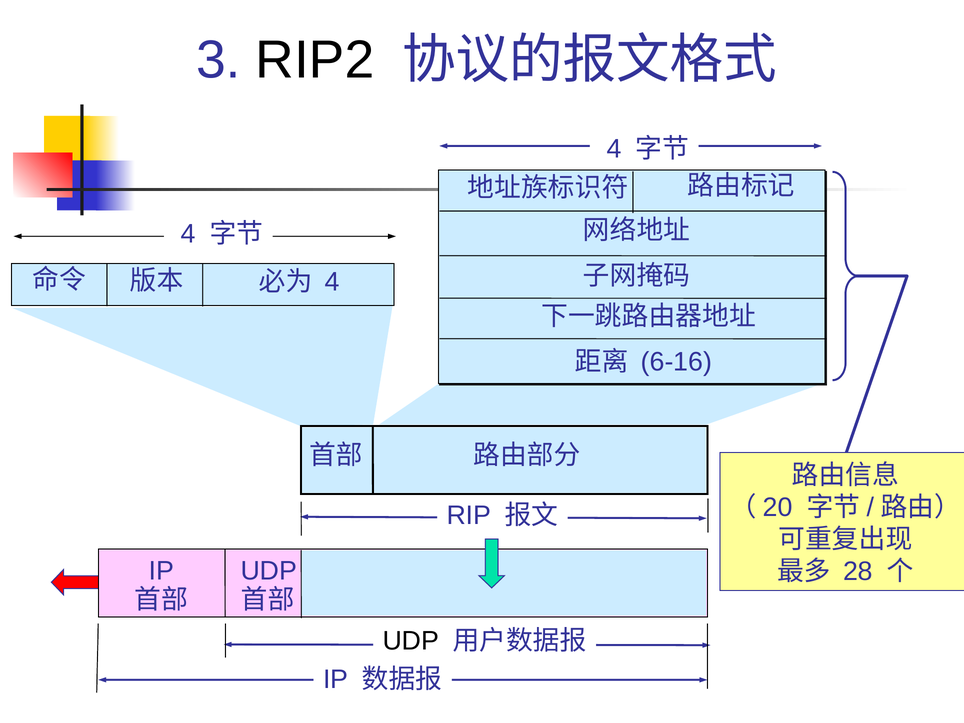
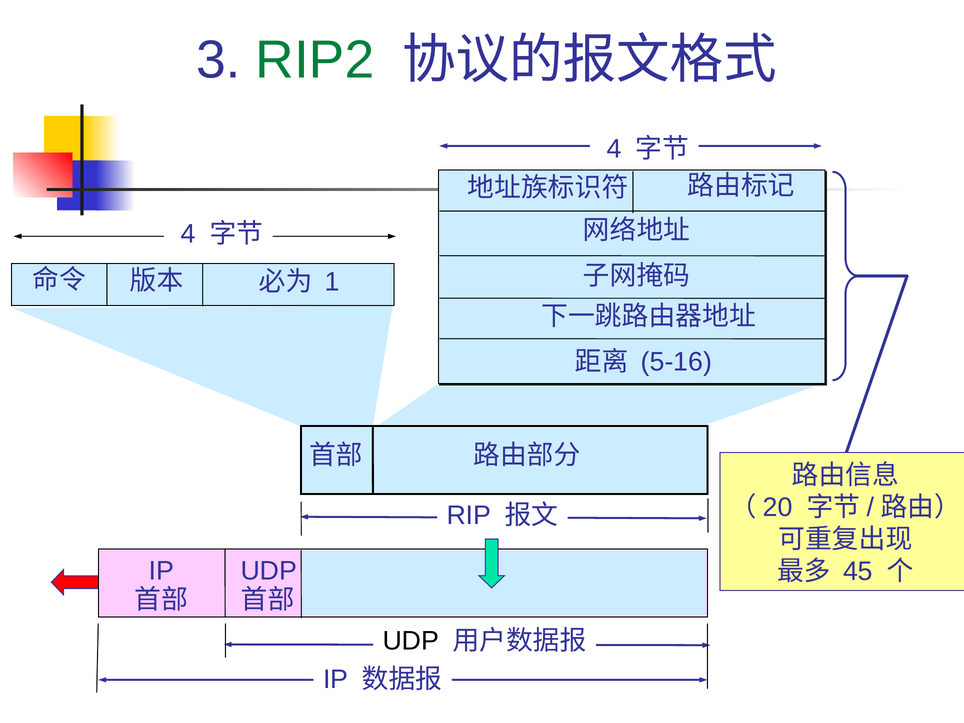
RIP2 colour: black -> green
4 at (332, 282): 4 -> 1
6-16: 6-16 -> 5-16
28: 28 -> 45
